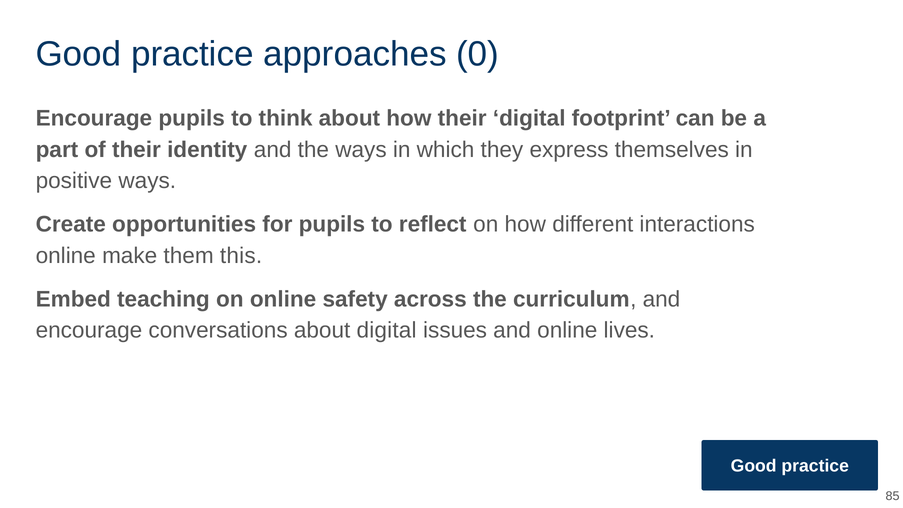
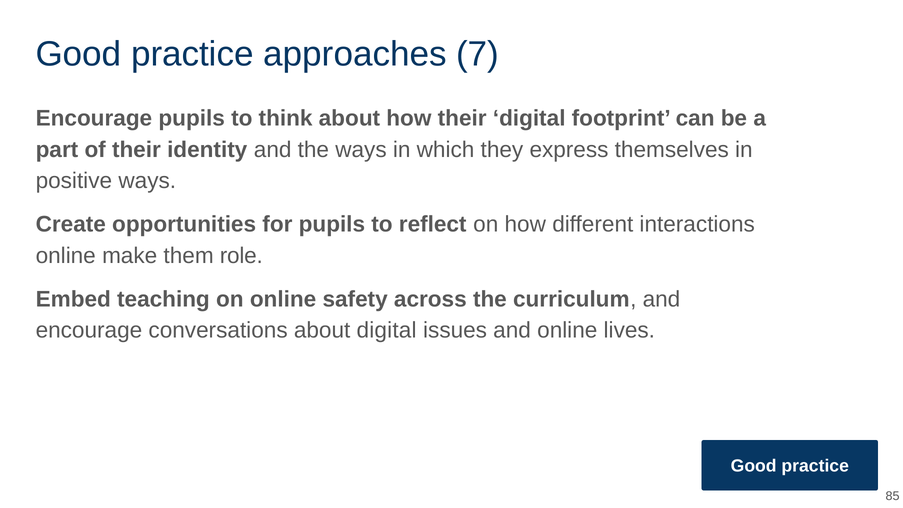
0: 0 -> 7
this: this -> role
